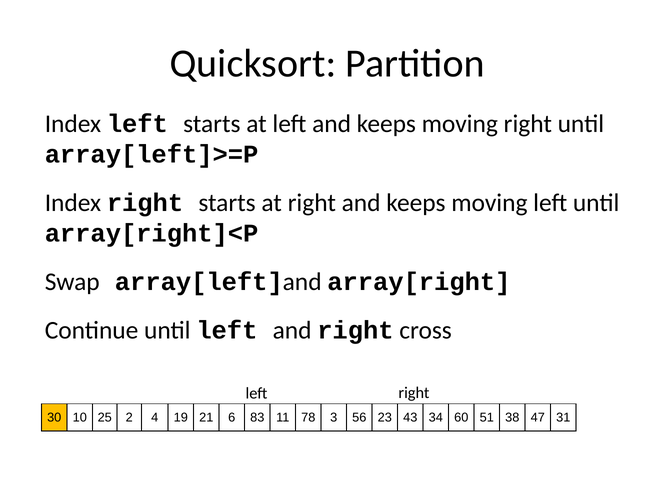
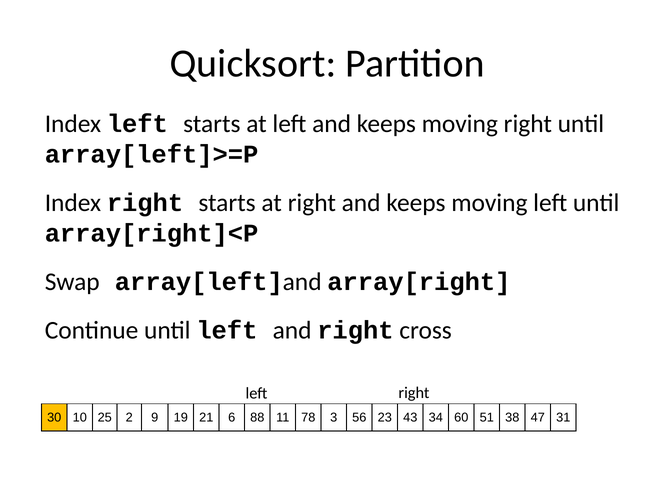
4: 4 -> 9
83: 83 -> 88
